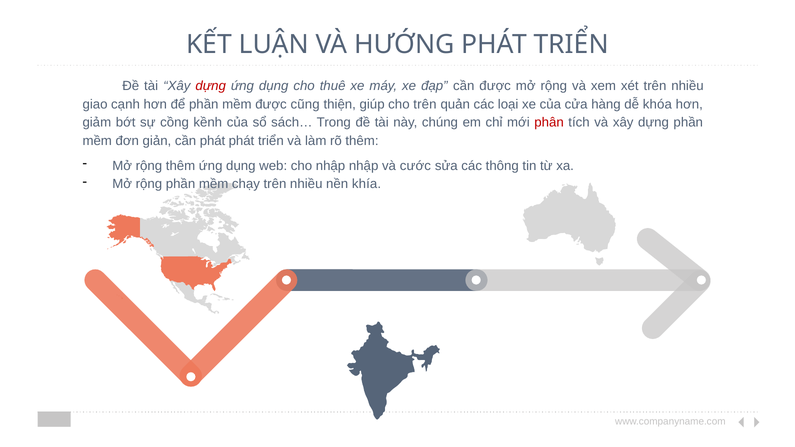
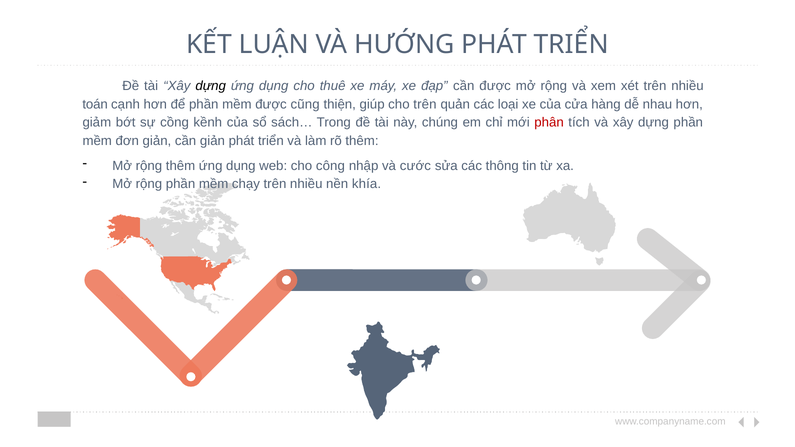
dựng at (211, 86) colour: red -> black
giao: giao -> toán
khóa: khóa -> nhau
cần phát: phát -> giản
cho nhập: nhập -> công
